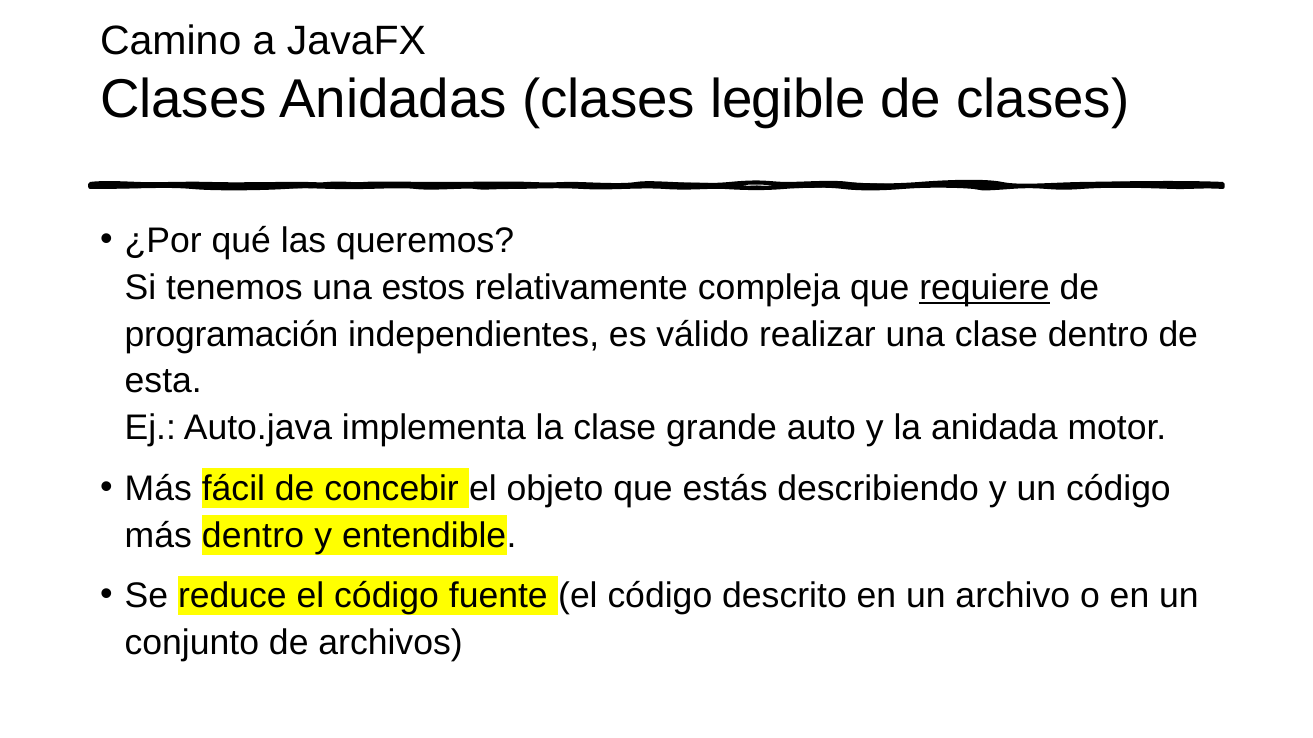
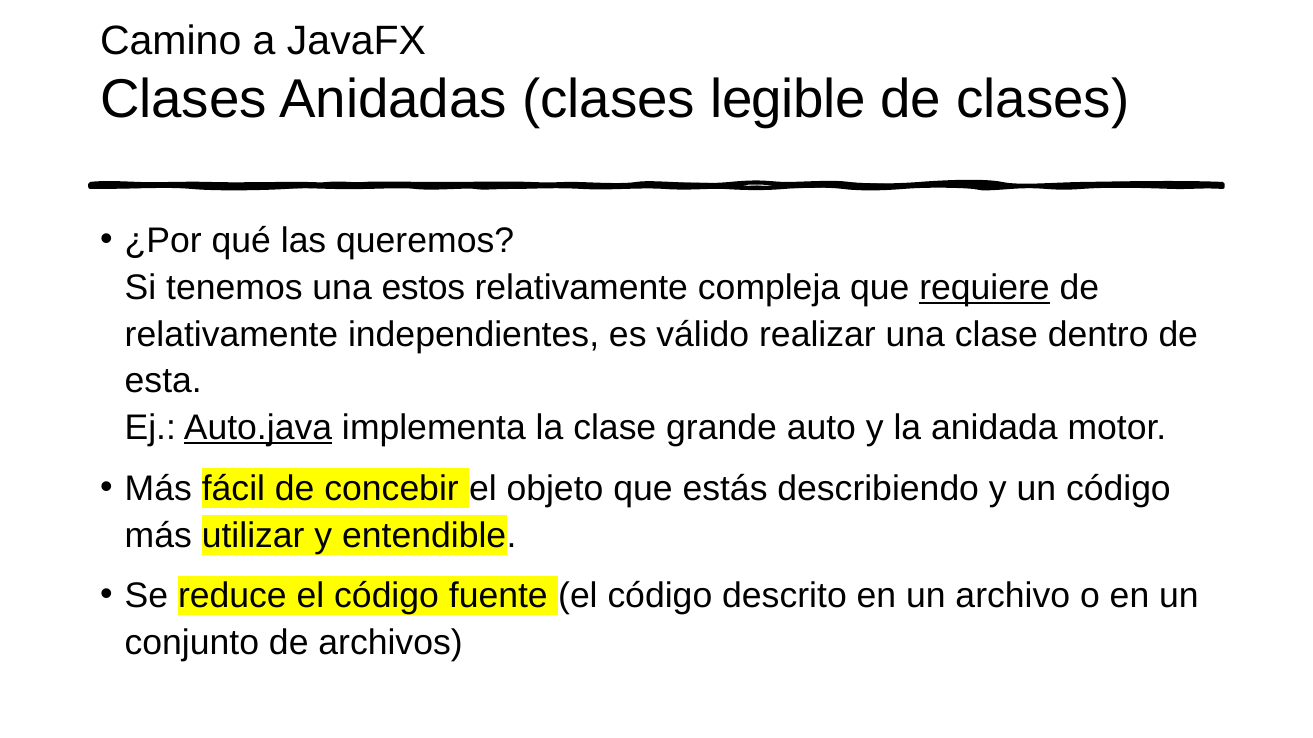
programación at (232, 335): programación -> relativamente
Auto.java underline: none -> present
más dentro: dentro -> utilizar
